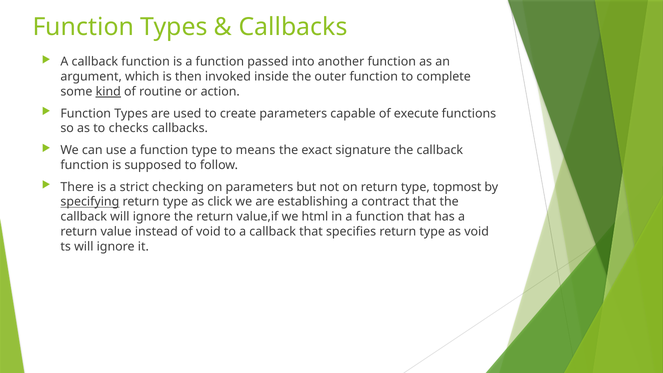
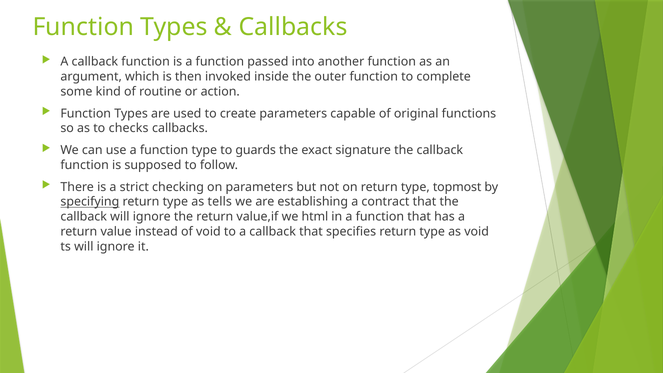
kind underline: present -> none
execute: execute -> original
means: means -> guards
click: click -> tells
